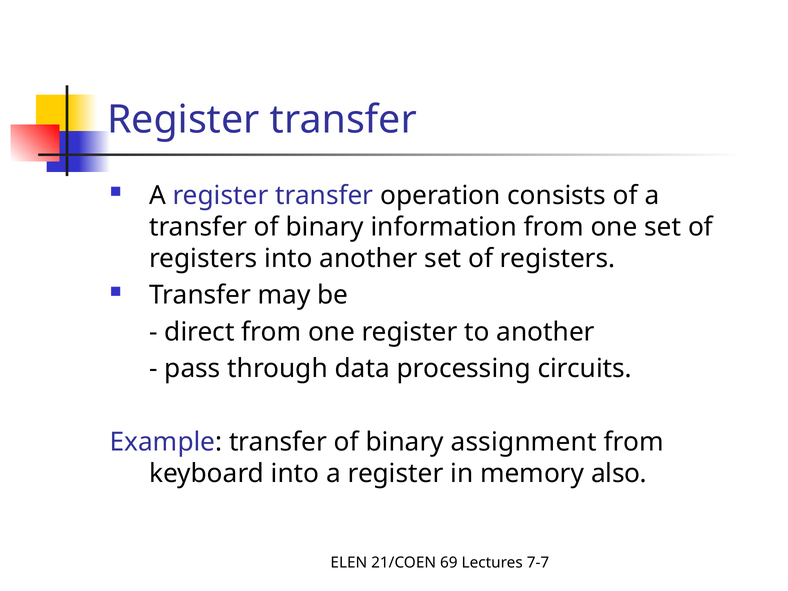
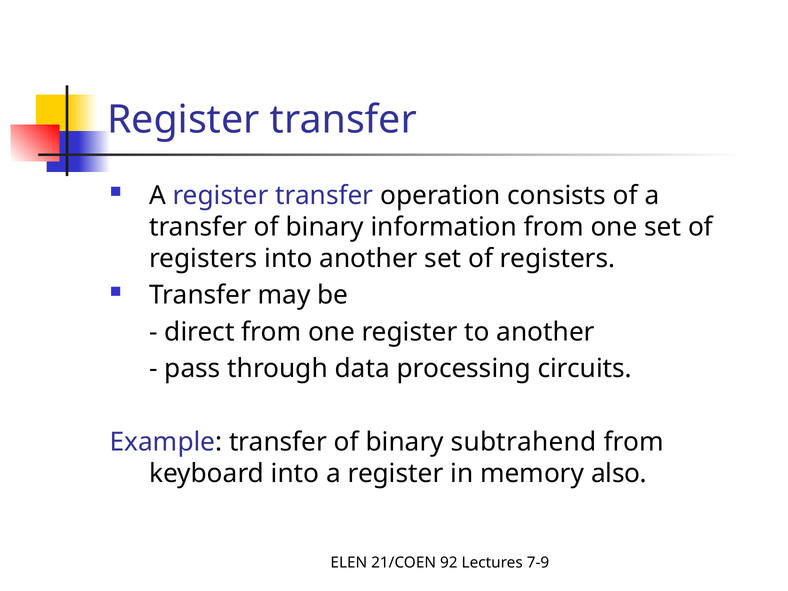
assignment: assignment -> subtrahend
69: 69 -> 92
7-7: 7-7 -> 7-9
